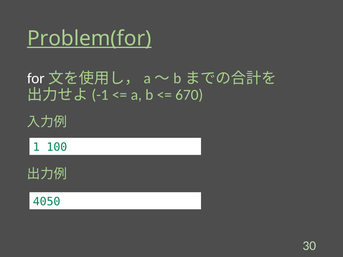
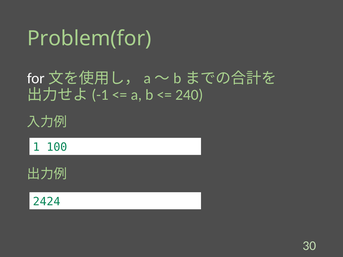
Problem(for underline: present -> none
670: 670 -> 240
4050: 4050 -> 2424
